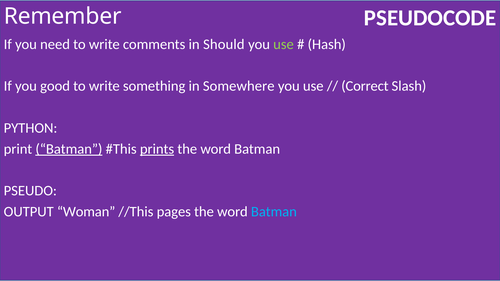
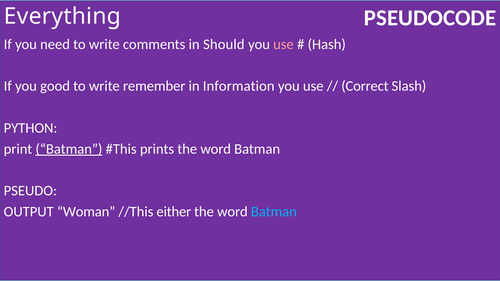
Remember: Remember -> Everything
use at (284, 44) colour: light green -> pink
something: something -> remember
Somewhere: Somewhere -> Information
prints underline: present -> none
pages: pages -> either
